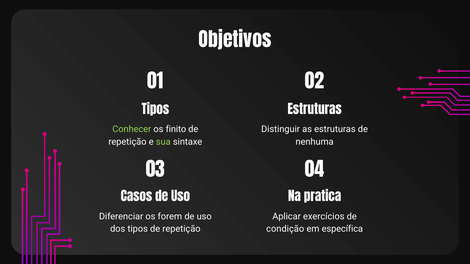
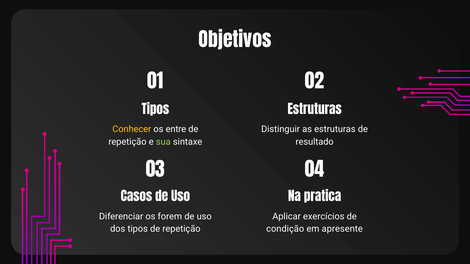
Conhecer colour: light green -> yellow
finito: finito -> entre
nenhuma: nenhuma -> resultado
específica: específica -> apresente
